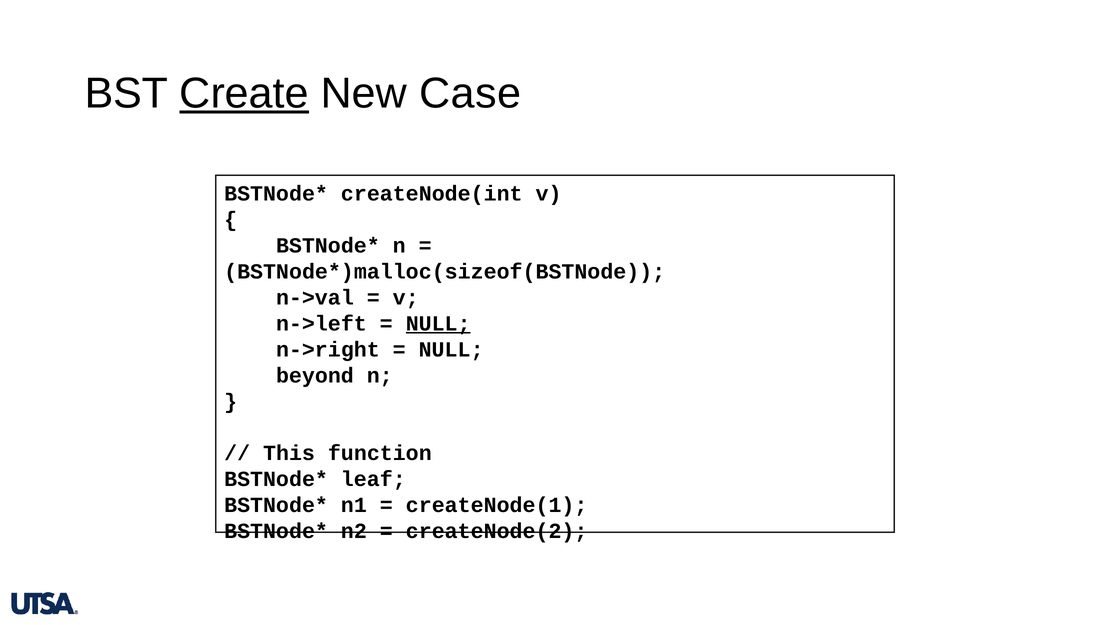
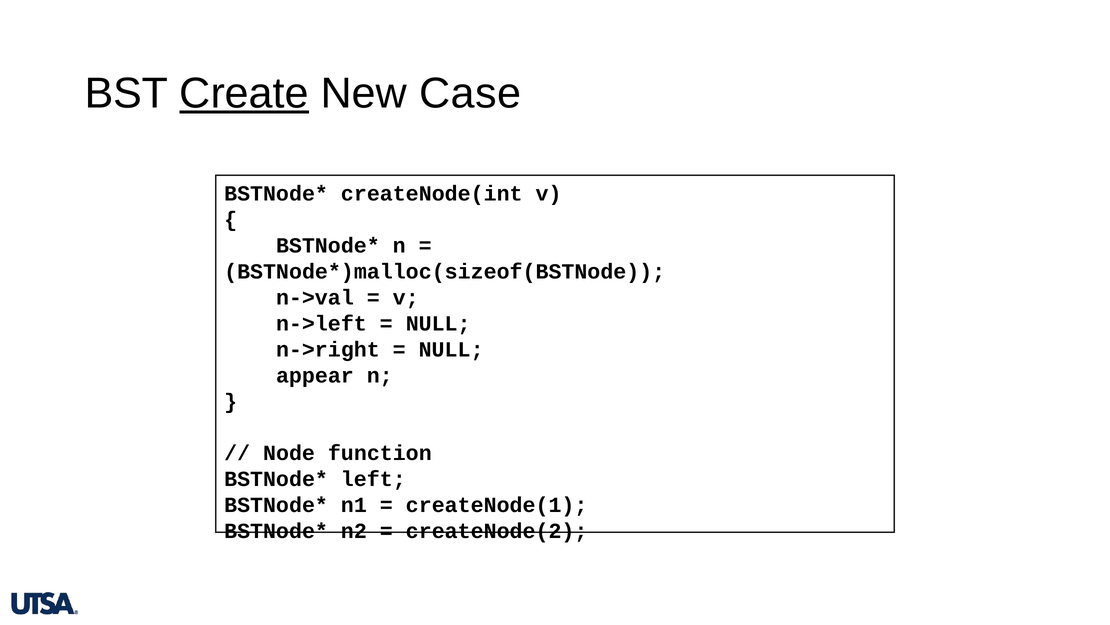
NULL at (438, 323) underline: present -> none
beyond: beyond -> appear
This: This -> Node
leaf: leaf -> left
